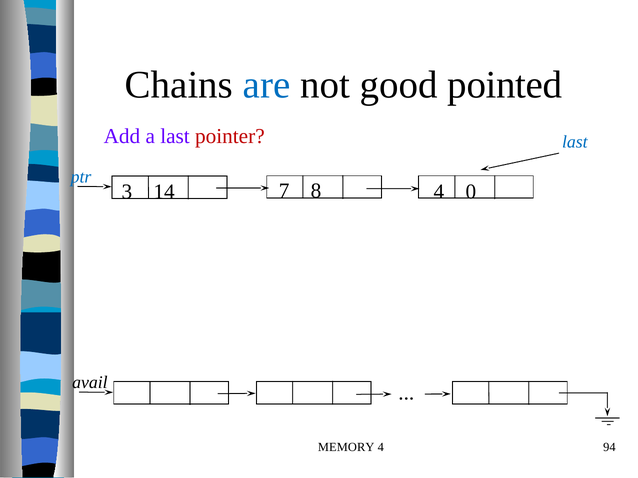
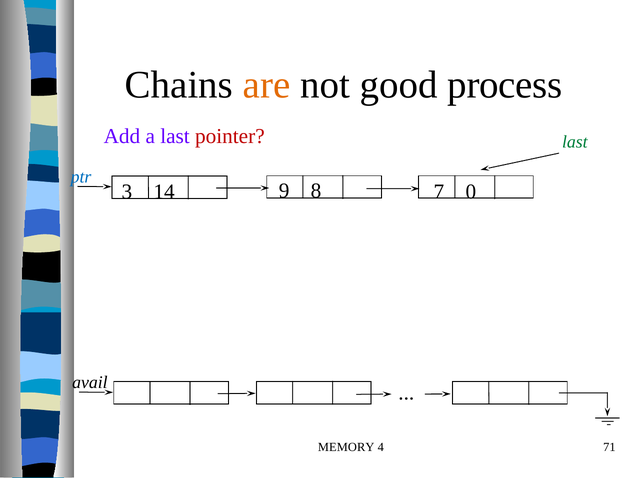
are colour: blue -> orange
pointed: pointed -> process
last at (575, 142) colour: blue -> green
7: 7 -> 9
8 4: 4 -> 7
94: 94 -> 71
